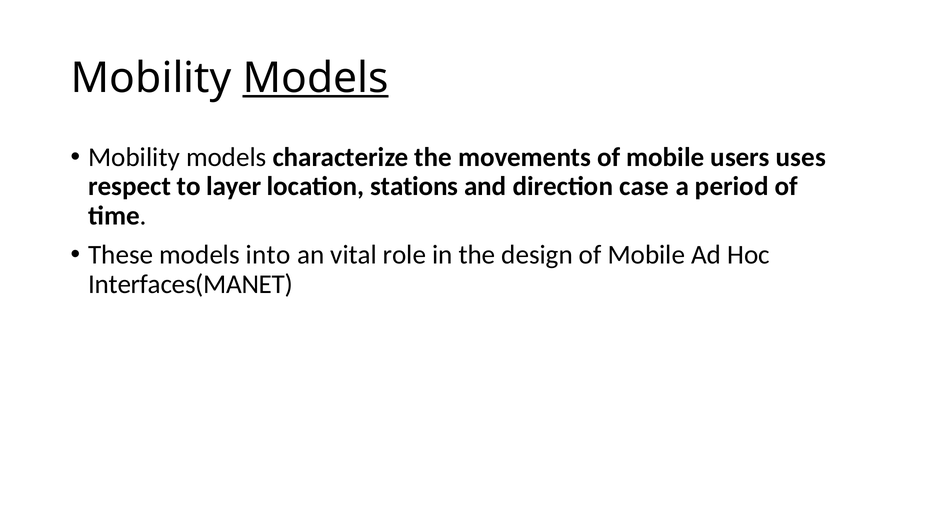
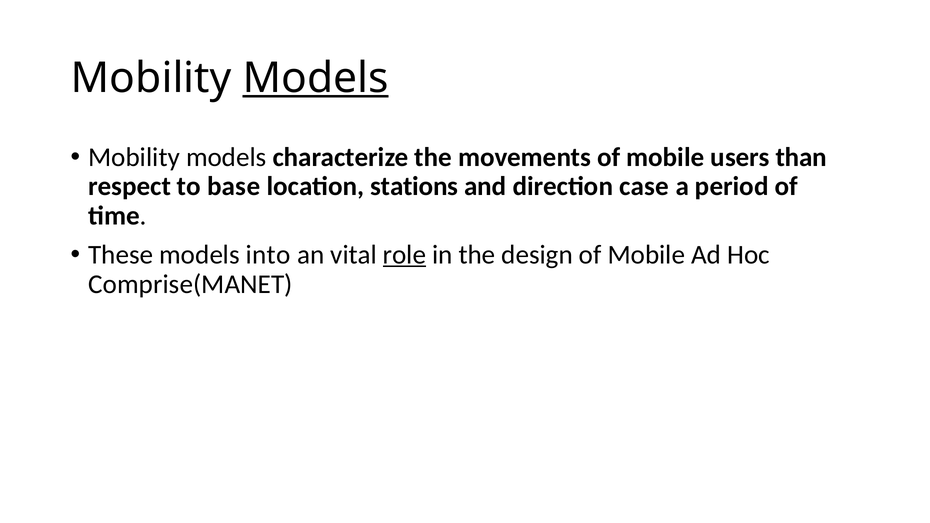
uses: uses -> than
layer: layer -> base
role underline: none -> present
Interfaces(MANET: Interfaces(MANET -> Comprise(MANET
